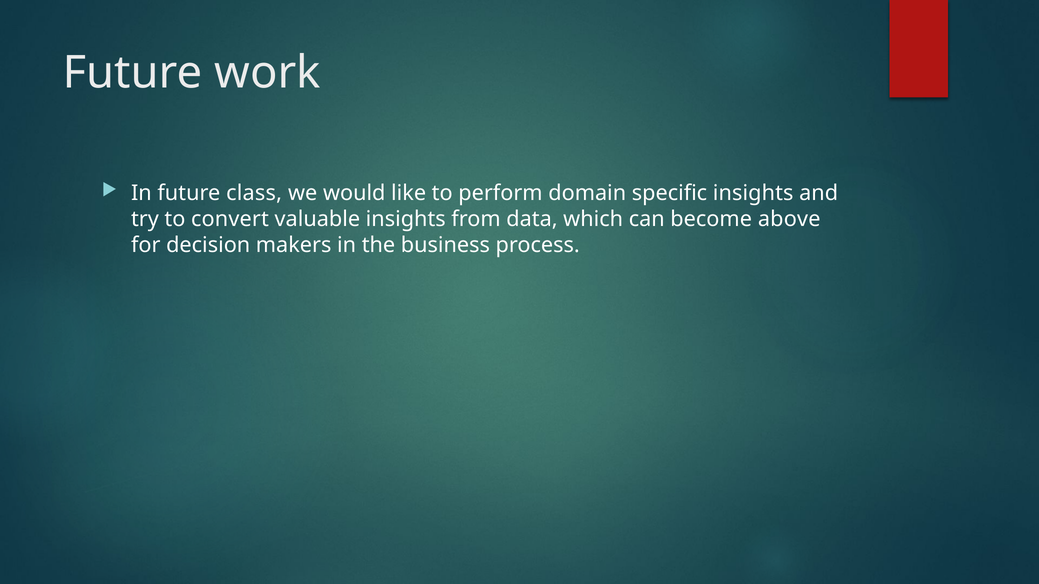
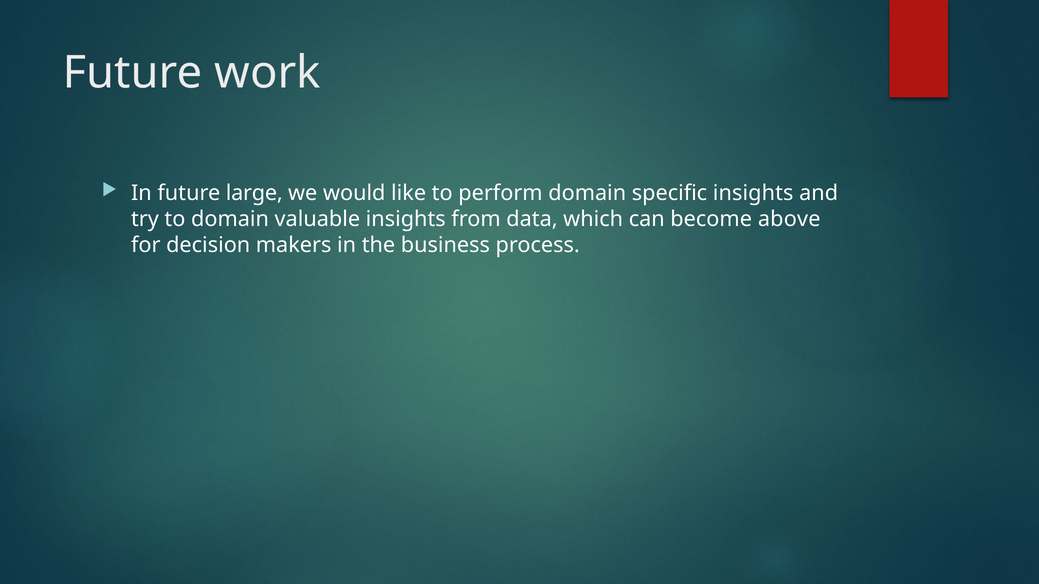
class: class -> large
to convert: convert -> domain
